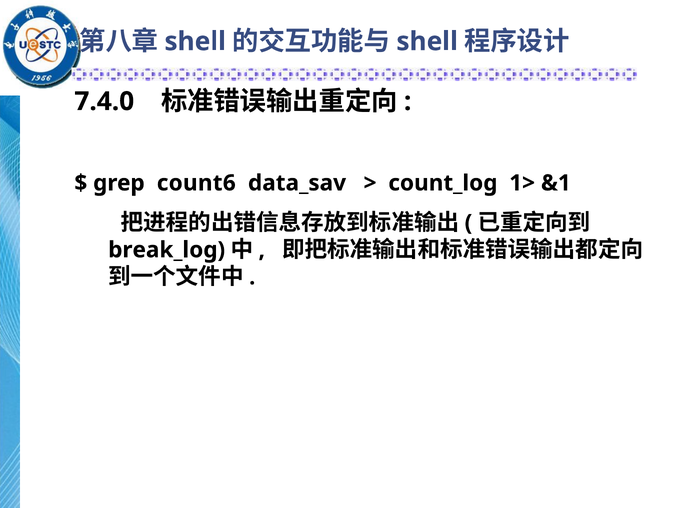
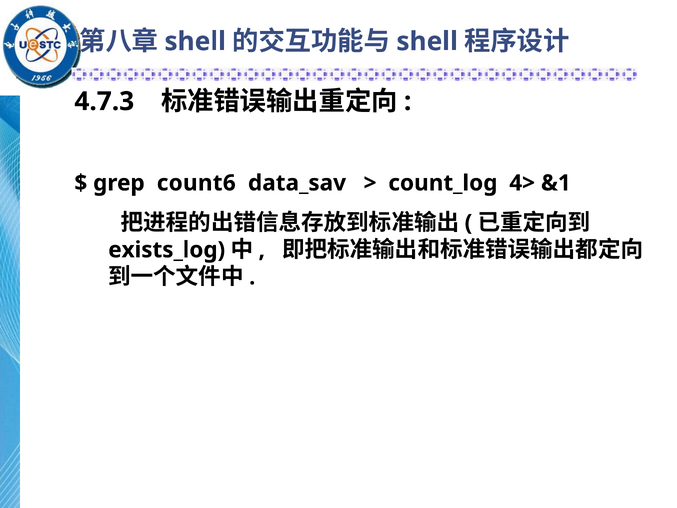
7.4.0: 7.4.0 -> 4.7.3
1>: 1> -> 4>
break_log: break_log -> exists_log
